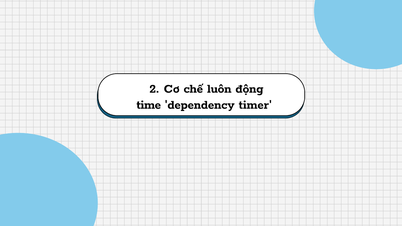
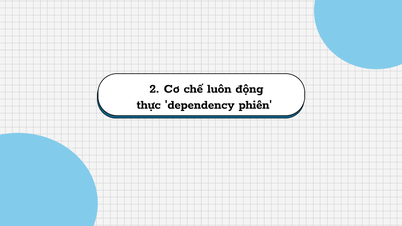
time: time -> thực
timer: timer -> phiên
